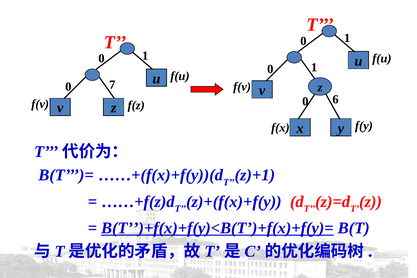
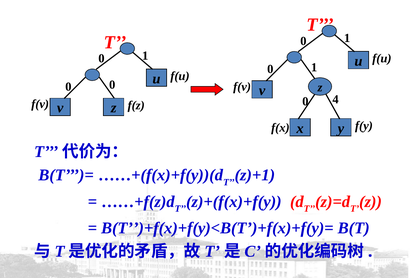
7 at (112, 85): 7 -> 0
6: 6 -> 4
B(T’’)+f(x)+f(y)<B(T’)+f(x)+f(y)= underline: present -> none
